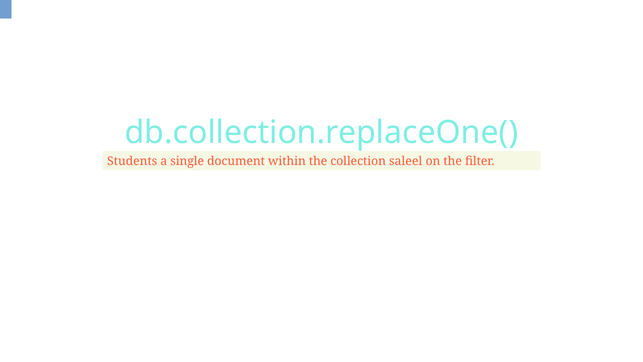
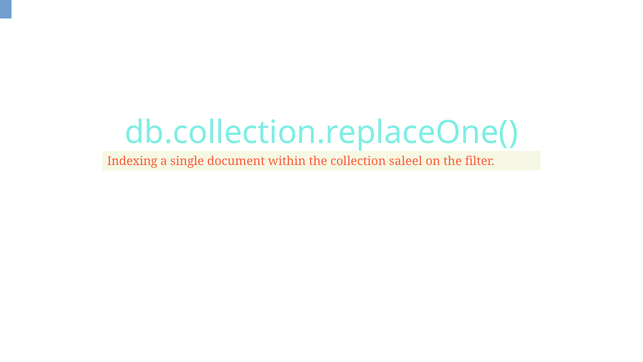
Students: Students -> Indexing
